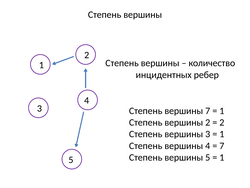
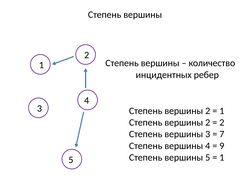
7 at (208, 111): 7 -> 2
1 at (222, 134): 1 -> 7
7 at (222, 145): 7 -> 9
